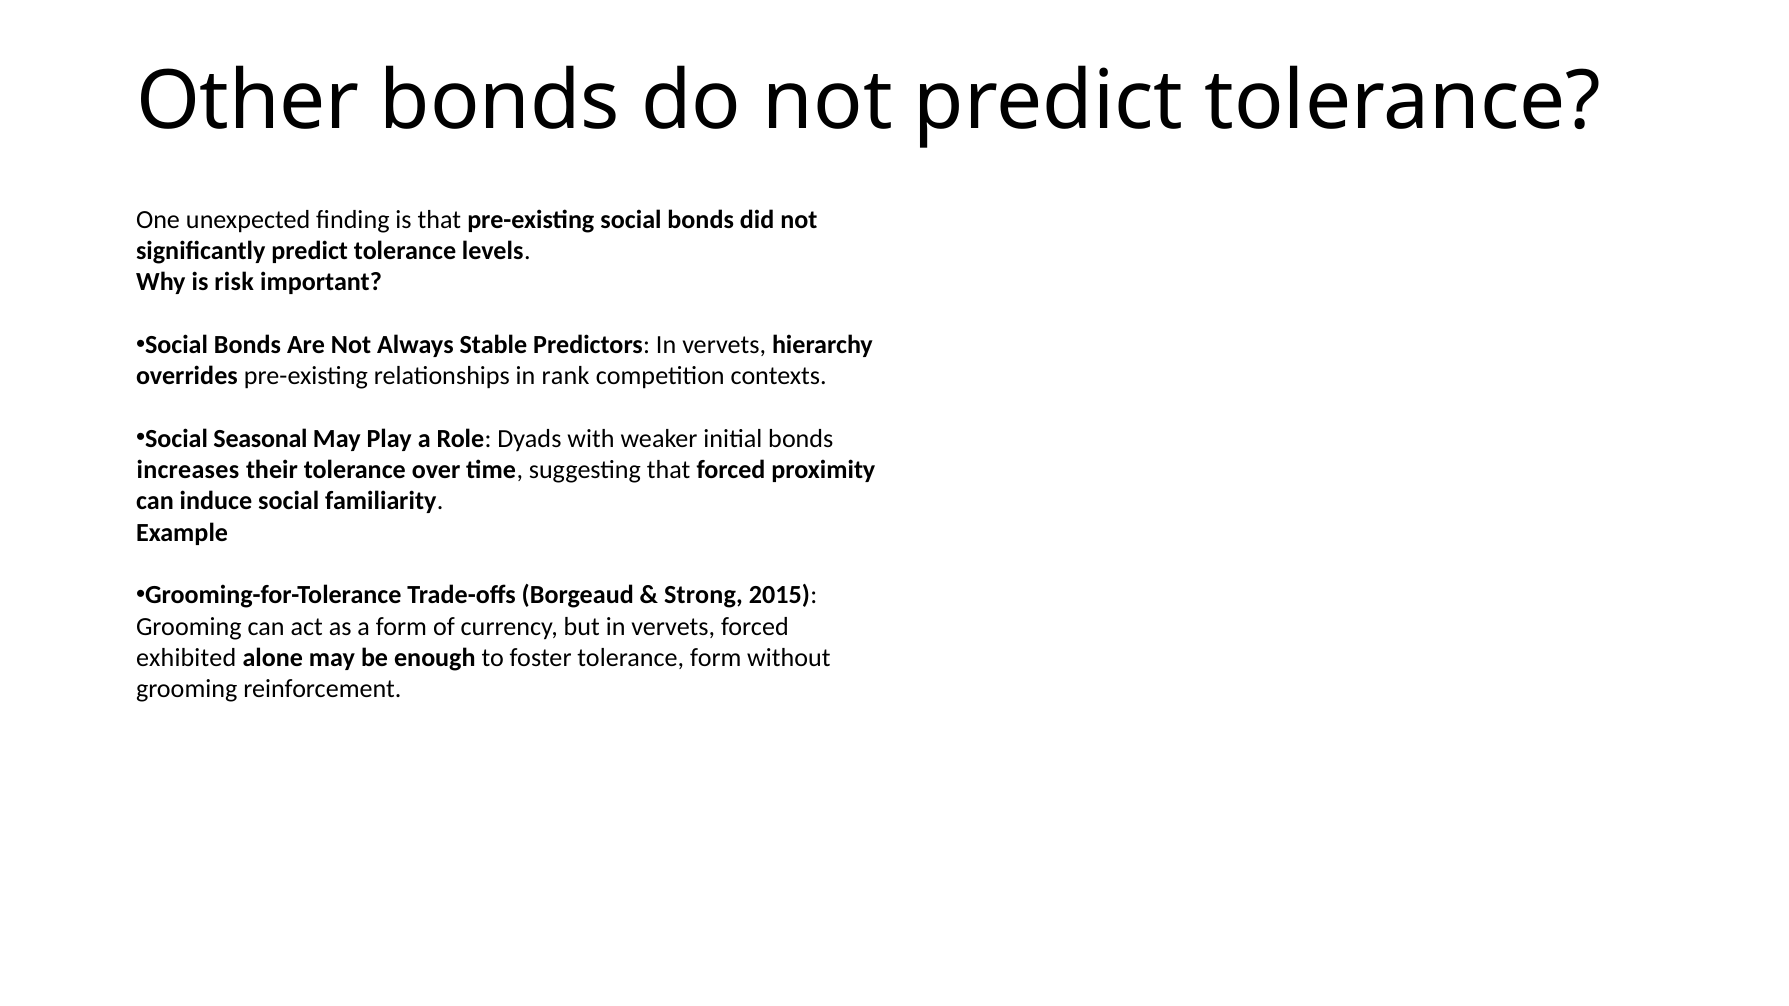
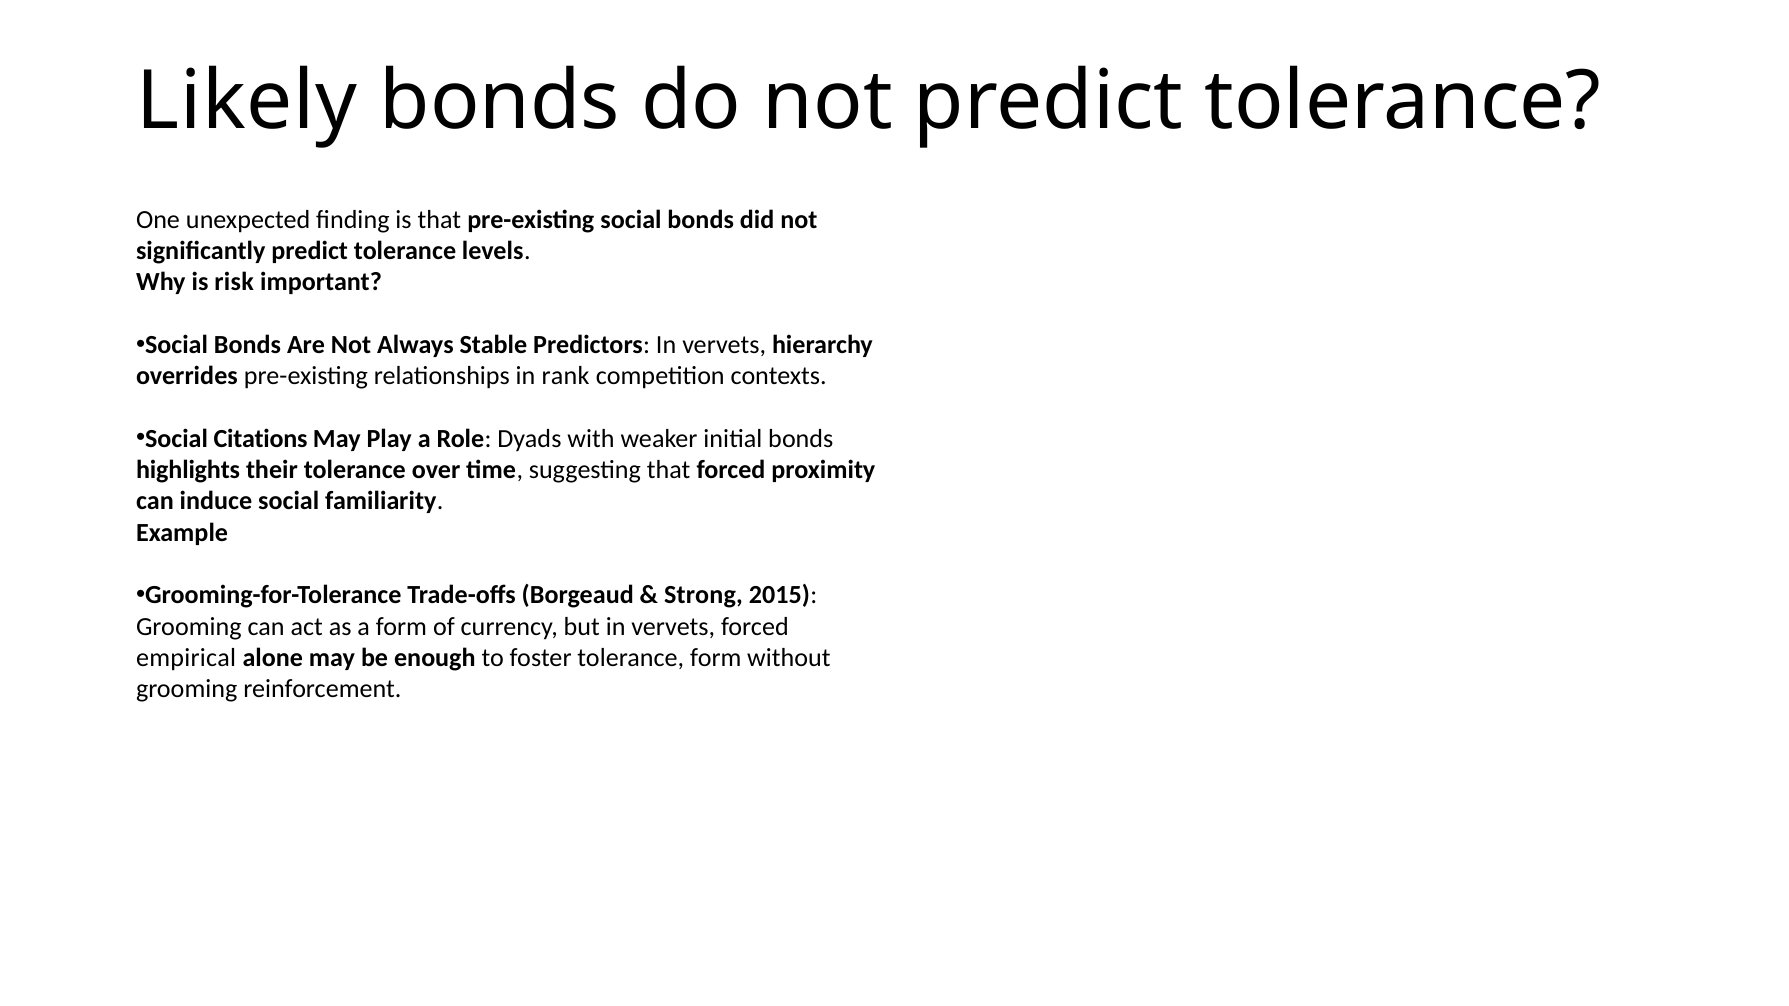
Other: Other -> Likely
Seasonal: Seasonal -> Citations
increases: increases -> highlights
exhibited: exhibited -> empirical
